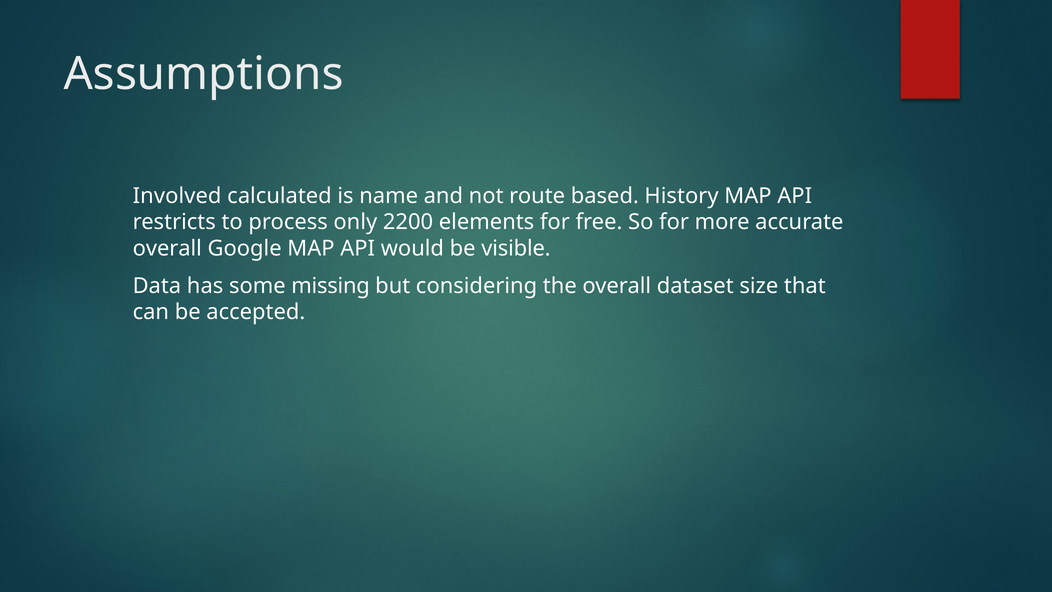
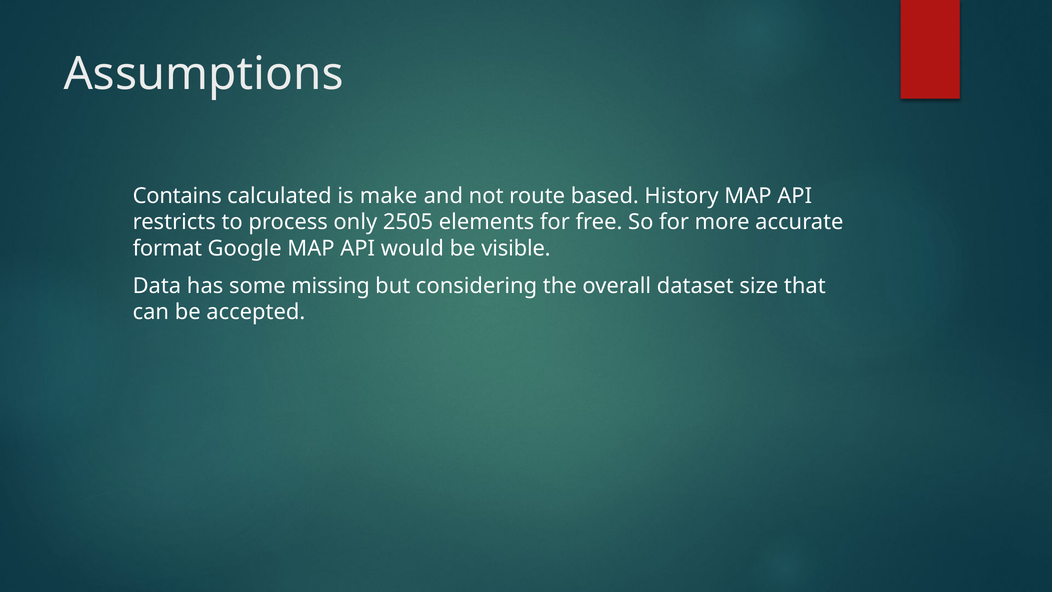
Involved: Involved -> Contains
name: name -> make
2200: 2200 -> 2505
overall at (167, 248): overall -> format
